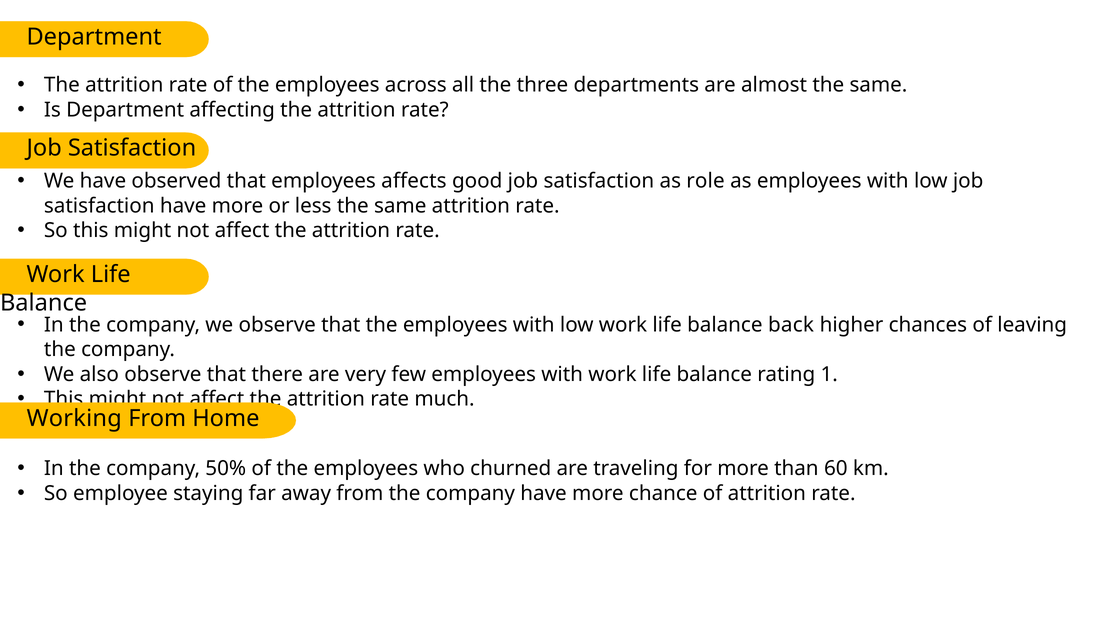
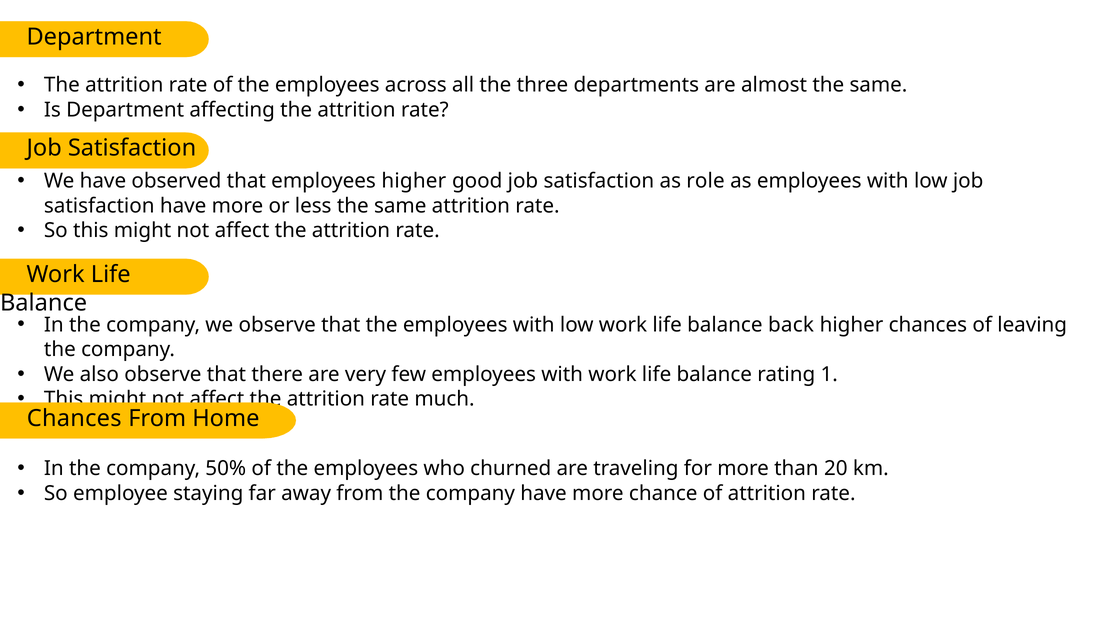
employees affects: affects -> higher
Working at (74, 418): Working -> Chances
60: 60 -> 20
